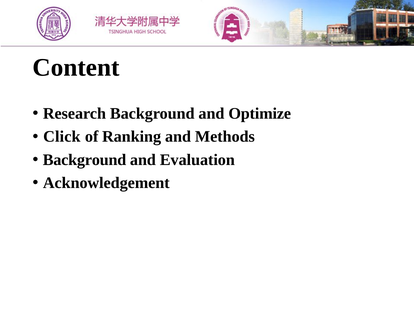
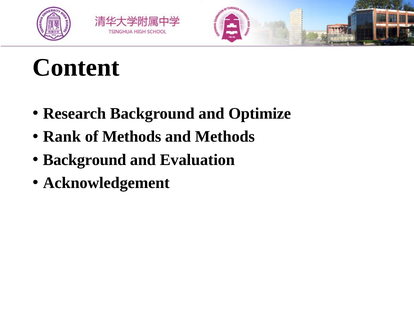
Click: Click -> Rank
of Ranking: Ranking -> Methods
